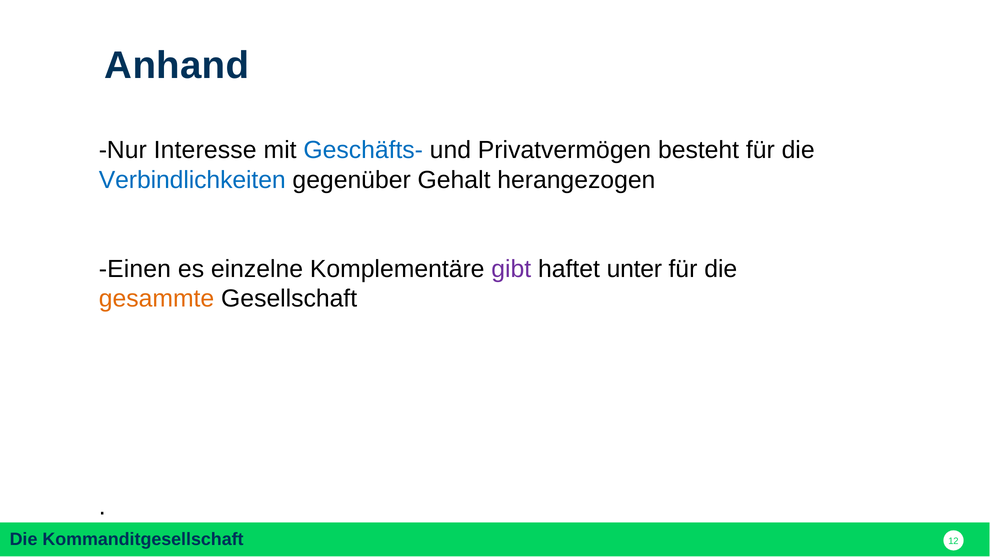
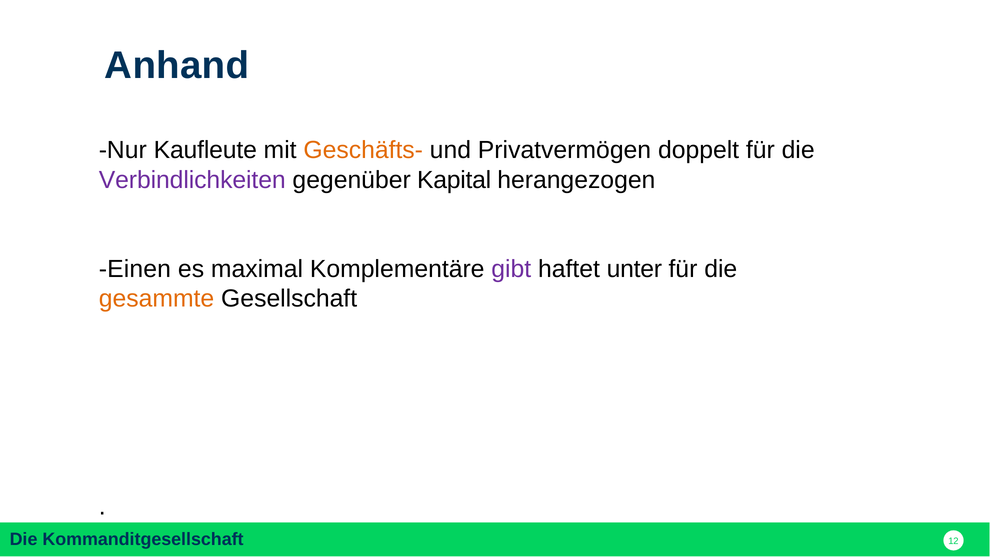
Interesse: Interesse -> Kaufleute
Geschäfts- colour: blue -> orange
besteht: besteht -> doppelt
Verbindlichkeiten colour: blue -> purple
Gehalt: Gehalt -> Kapital
einzelne: einzelne -> maximal
